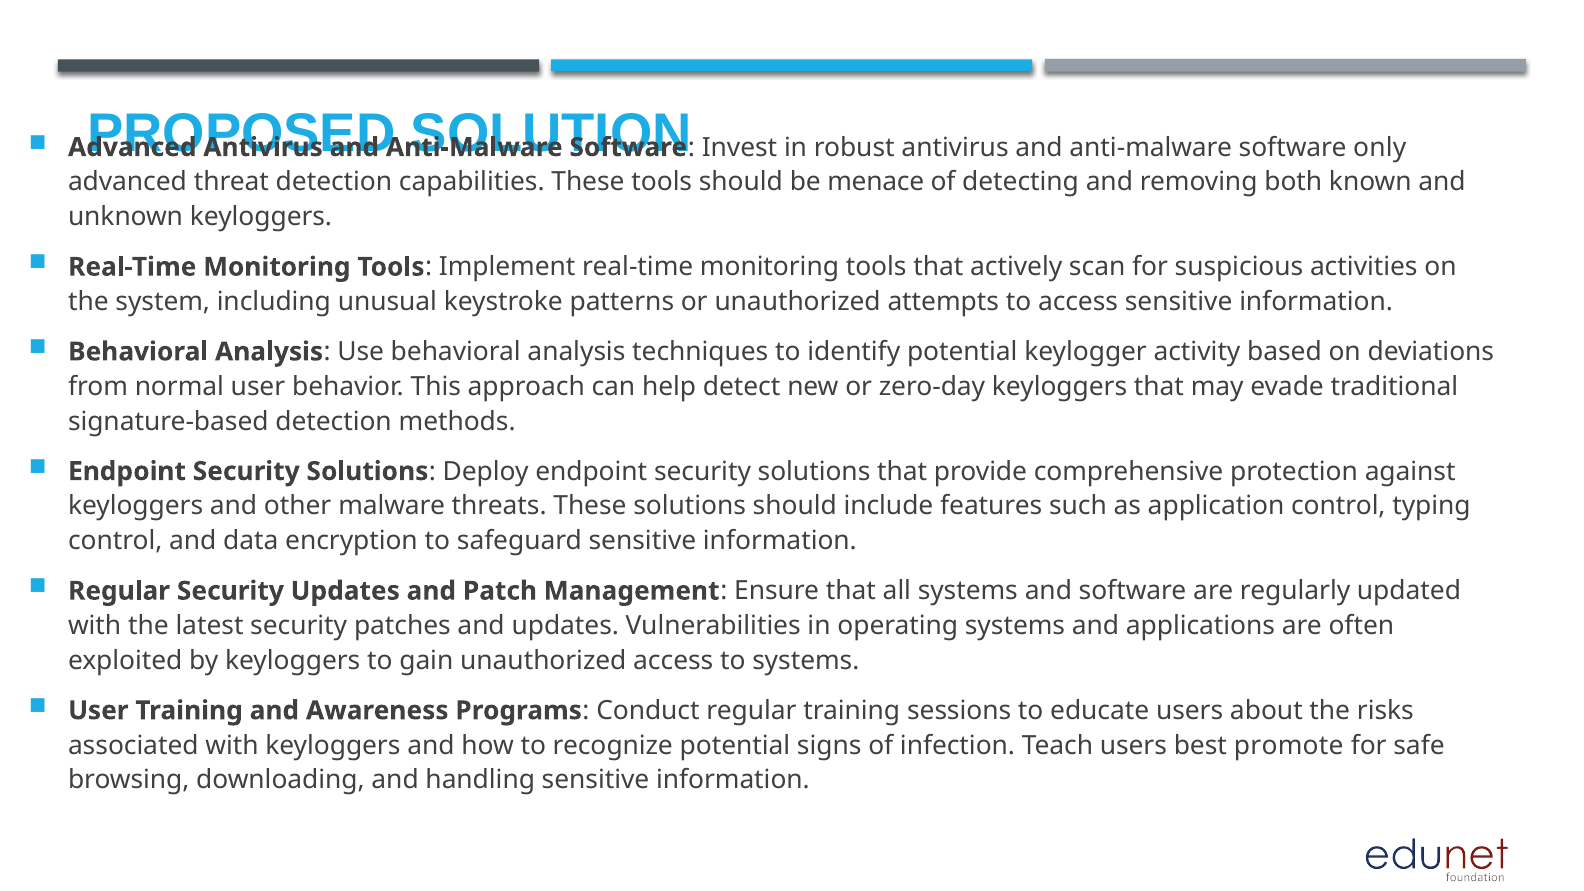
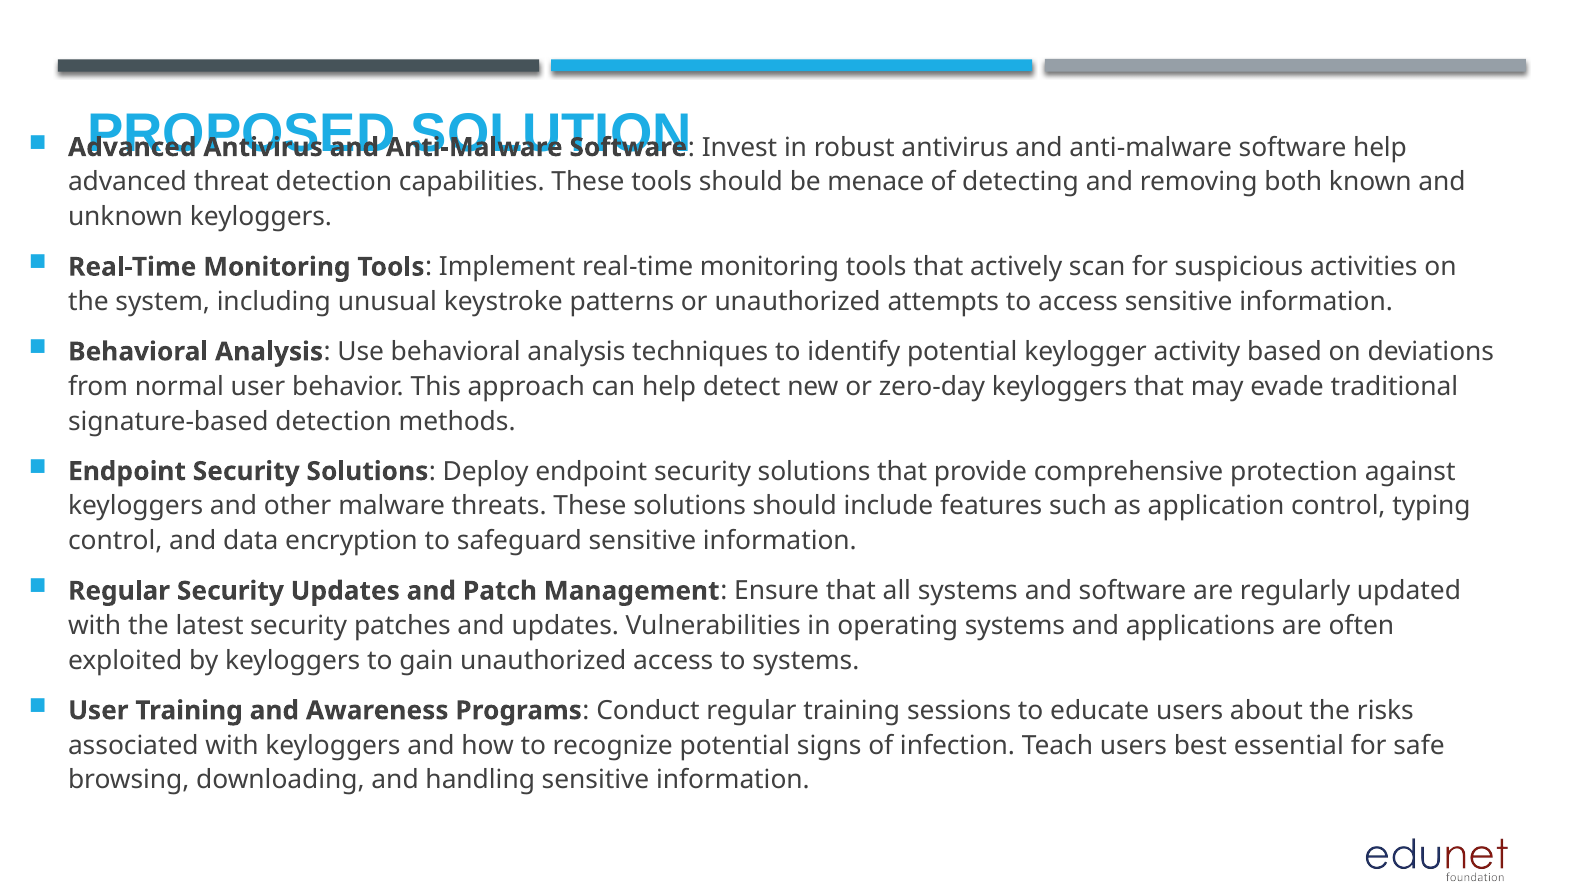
software only: only -> help
promote: promote -> essential
